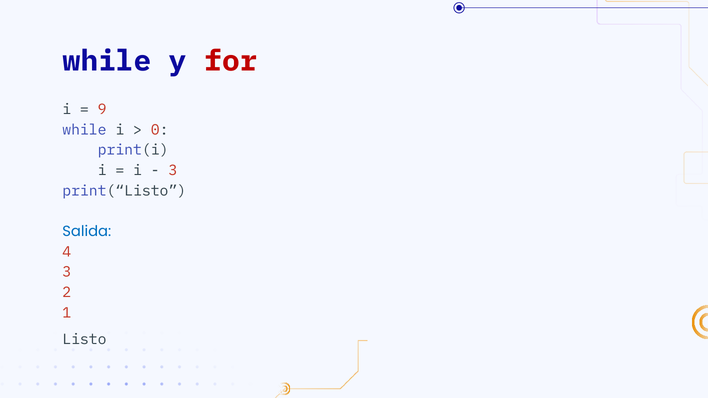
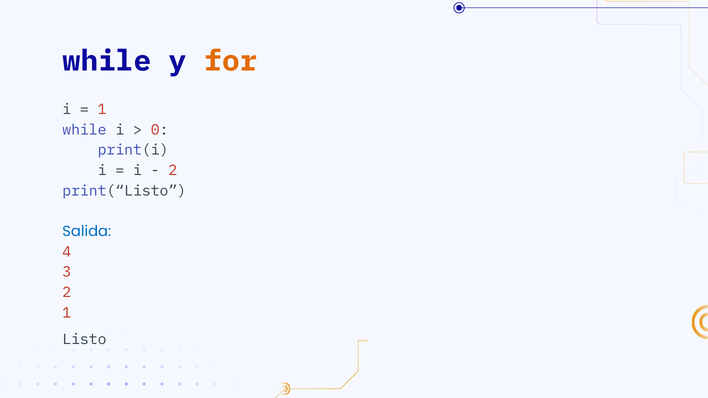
for colour: red -> orange
9 at (102, 109): 9 -> 1
3 at (173, 171): 3 -> 2
